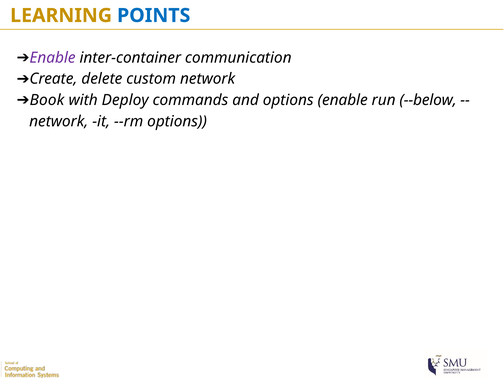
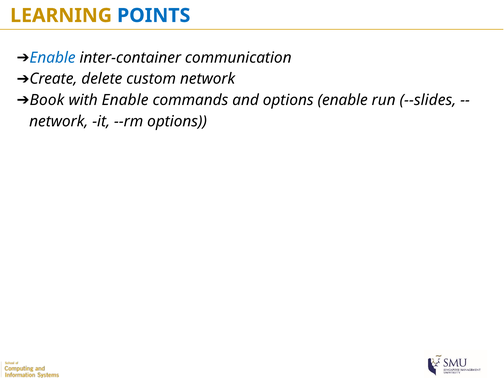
Enable at (53, 58) colour: purple -> blue
with Deploy: Deploy -> Enable
--below: --below -> --slides
